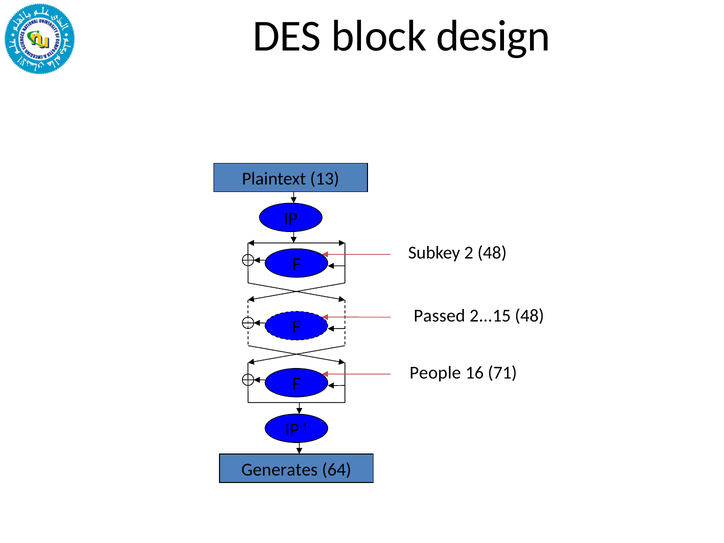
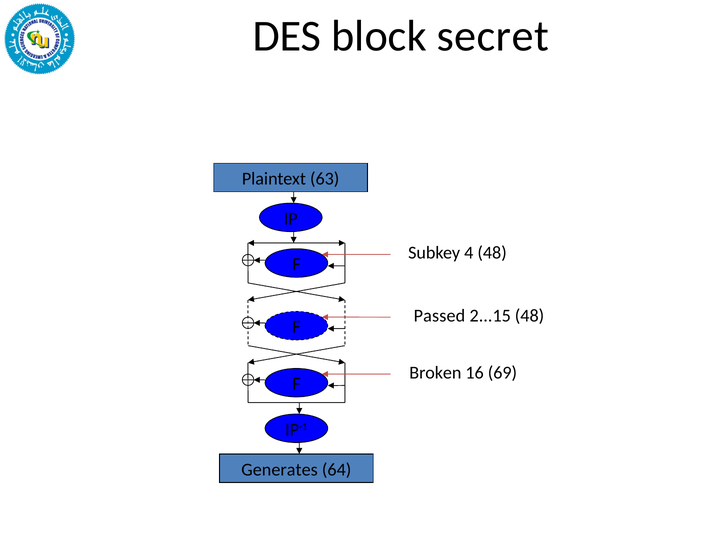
design: design -> secret
13: 13 -> 63
2: 2 -> 4
People: People -> Broken
71: 71 -> 69
